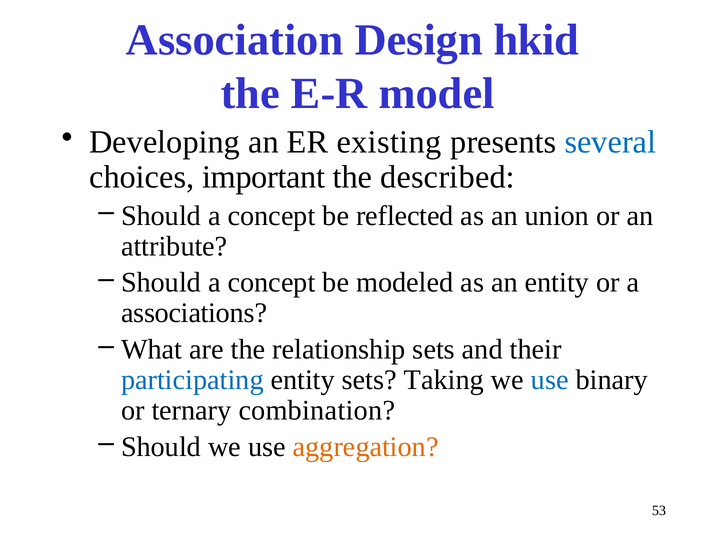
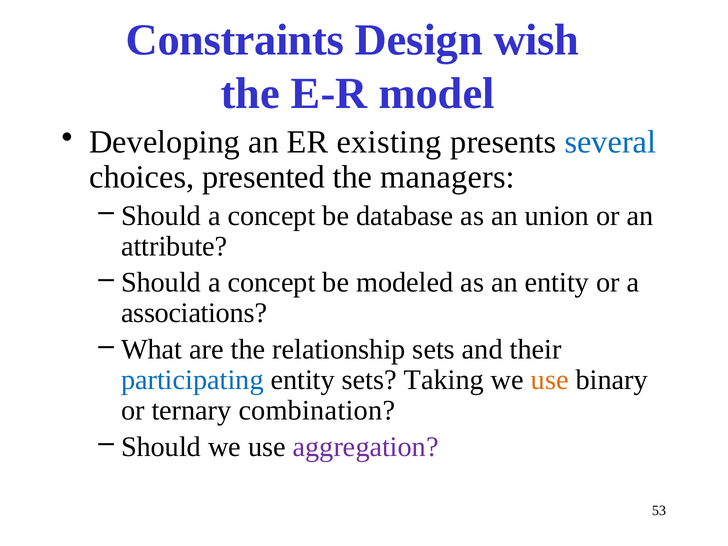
Association: Association -> Constraints
hkid: hkid -> wish
important: important -> presented
described: described -> managers
reflected: reflected -> database
use at (550, 380) colour: blue -> orange
aggregation colour: orange -> purple
